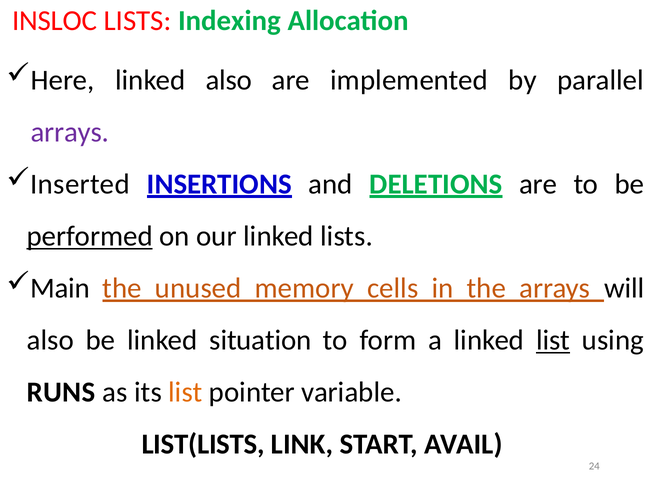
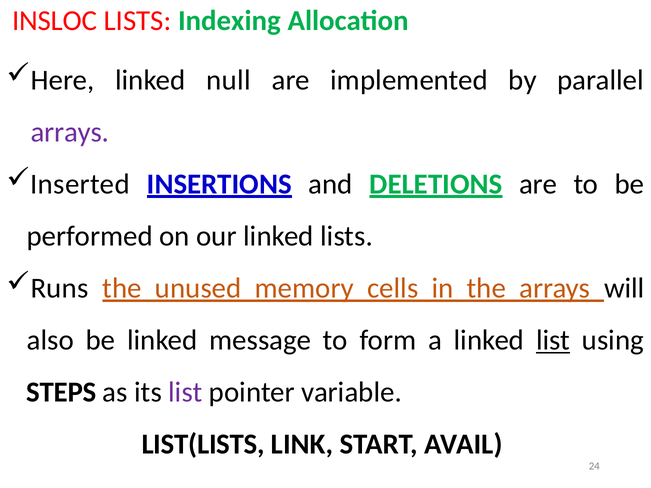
linked also: also -> null
performed underline: present -> none
Main: Main -> Runs
situation: situation -> message
RUNS: RUNS -> STEPS
list at (185, 393) colour: orange -> purple
